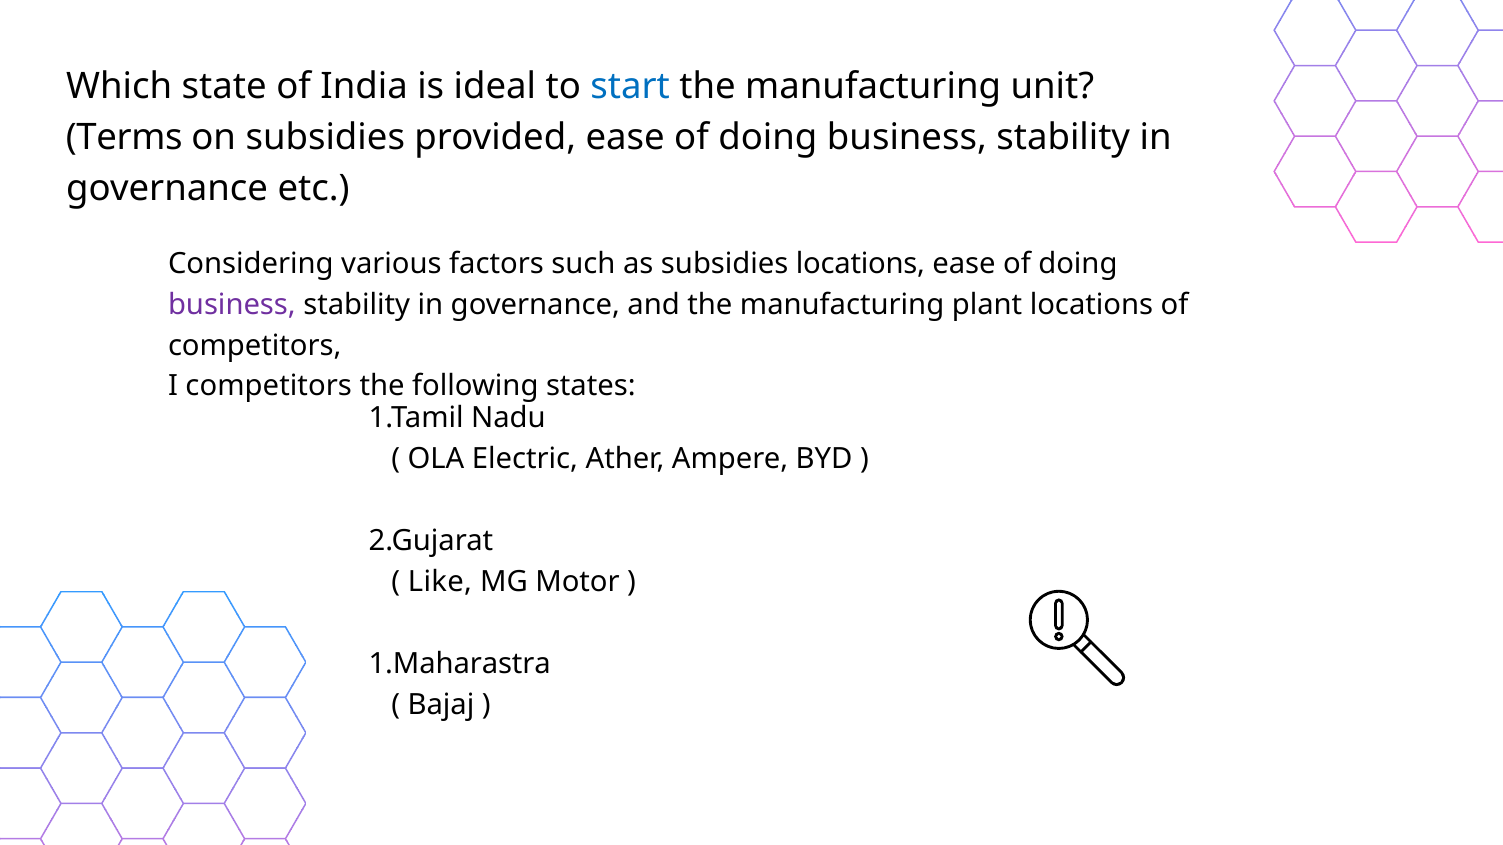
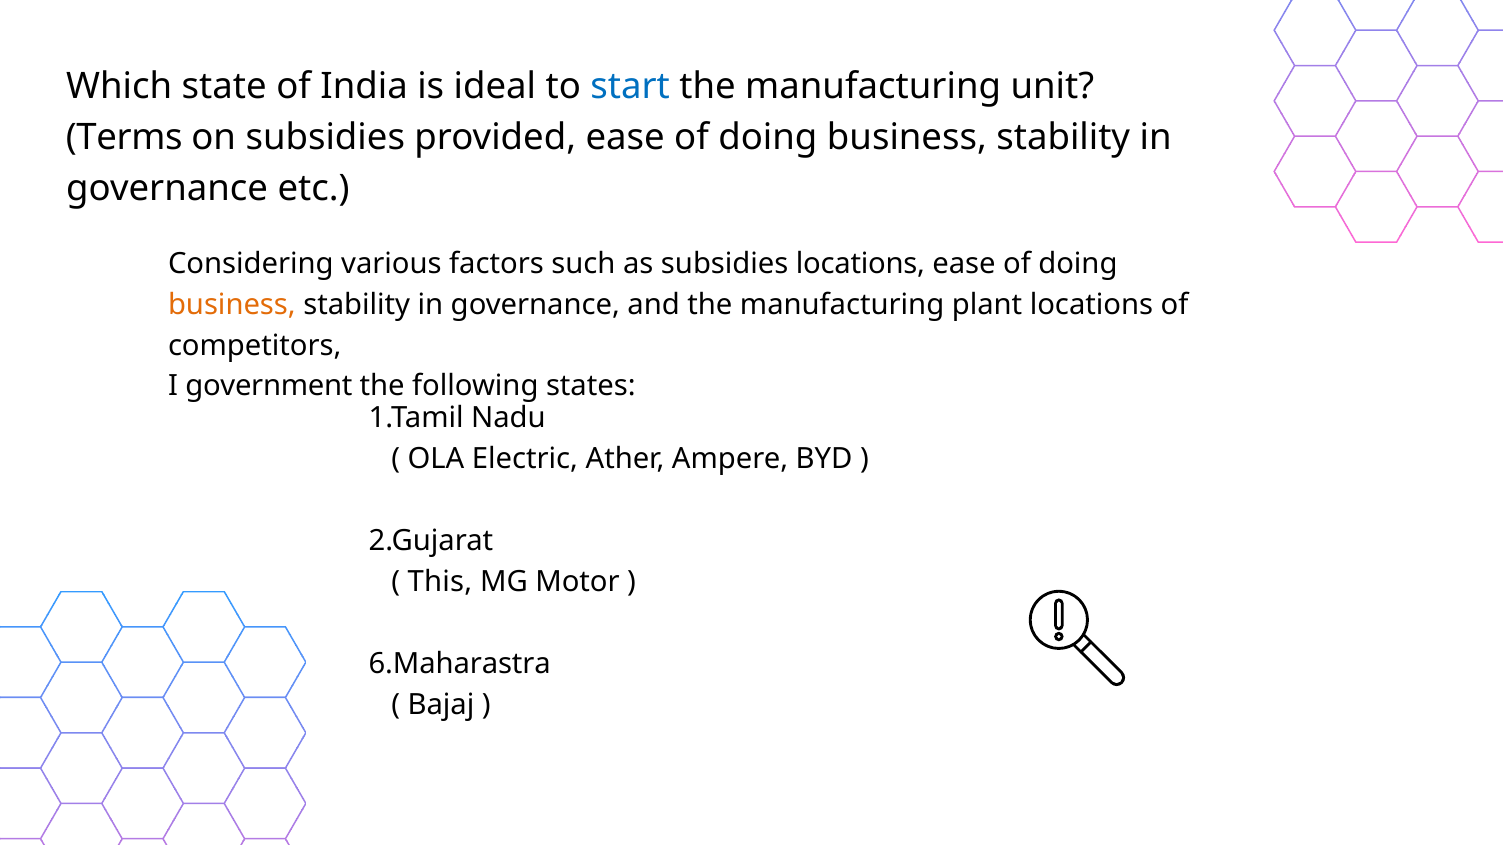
business at (232, 305) colour: purple -> orange
I competitors: competitors -> government
Like: Like -> This
1.Maharastra: 1.Maharastra -> 6.Maharastra
